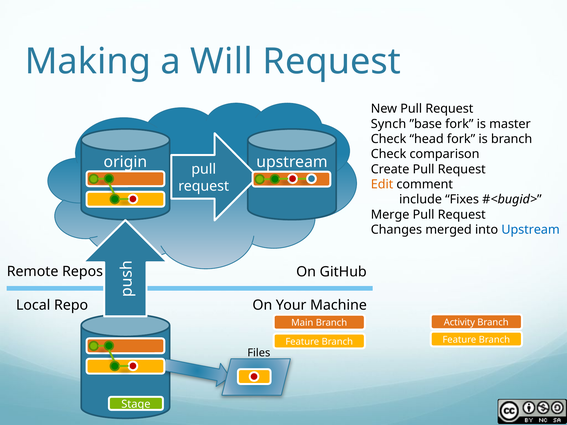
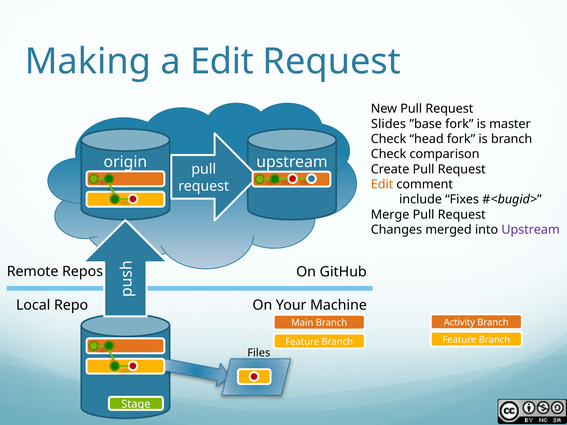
a Will: Will -> Edit
Synch: Synch -> Slides
Upstream at (531, 230) colour: blue -> purple
